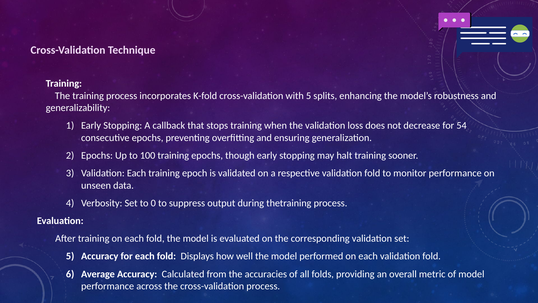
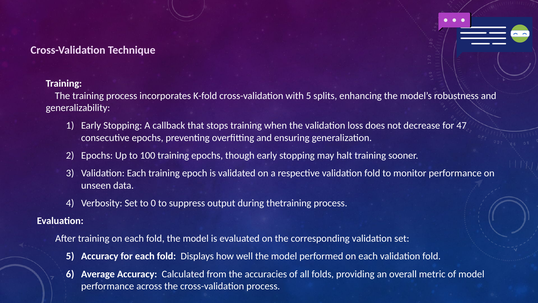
54: 54 -> 47
